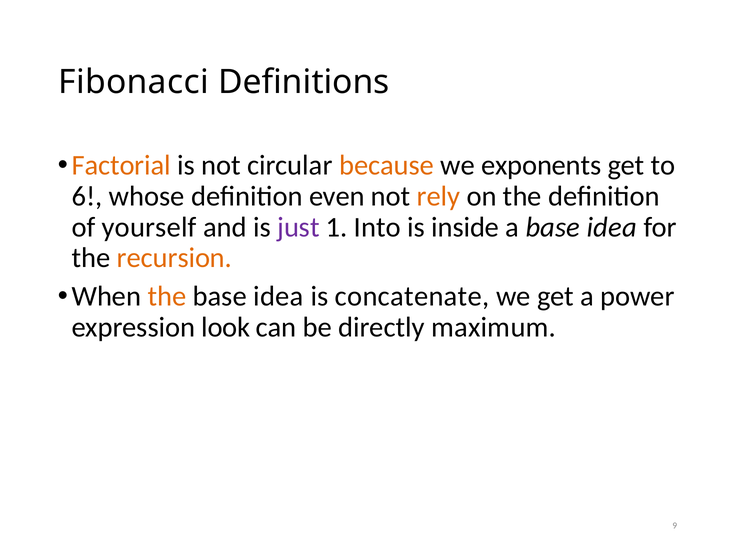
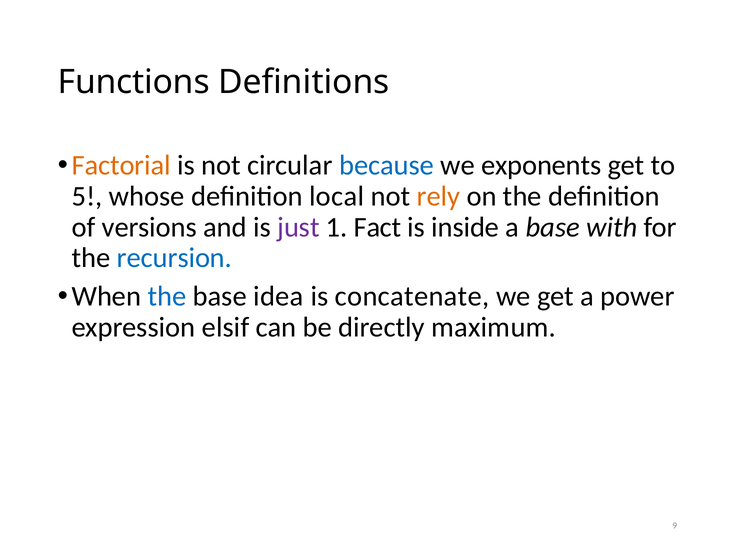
Fibonacci: Fibonacci -> Functions
because colour: orange -> blue
6: 6 -> 5
even: even -> local
yourself: yourself -> versions
Into: Into -> Fact
a base idea: idea -> with
recursion colour: orange -> blue
the at (167, 297) colour: orange -> blue
look: look -> elsif
